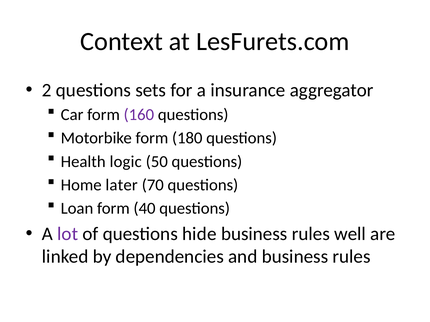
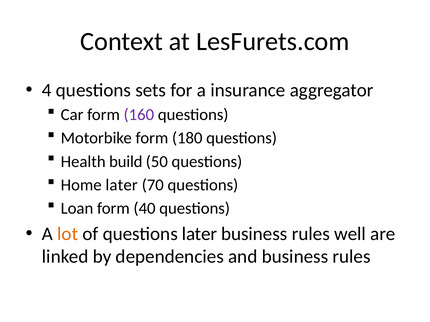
2: 2 -> 4
logic: logic -> build
lot colour: purple -> orange
questions hide: hide -> later
